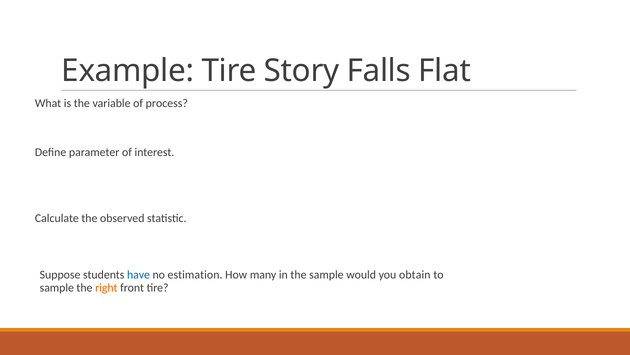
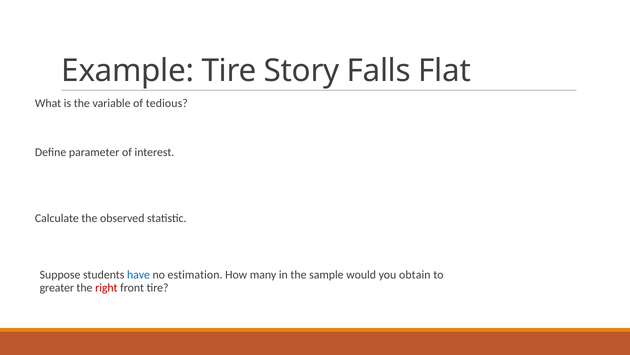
process: process -> tedious
sample at (57, 287): sample -> greater
right colour: orange -> red
